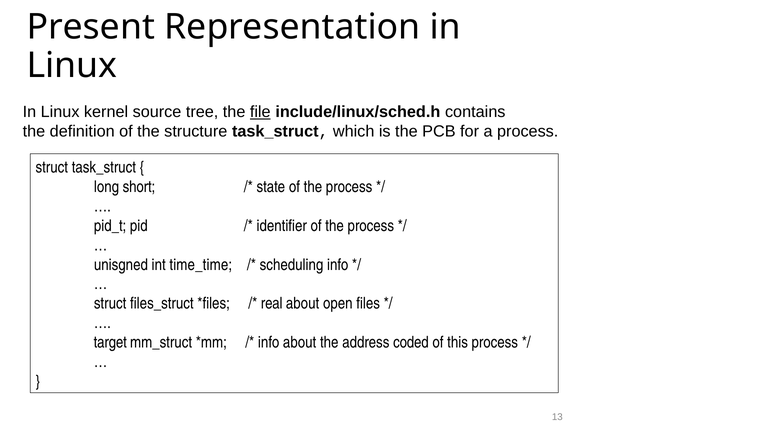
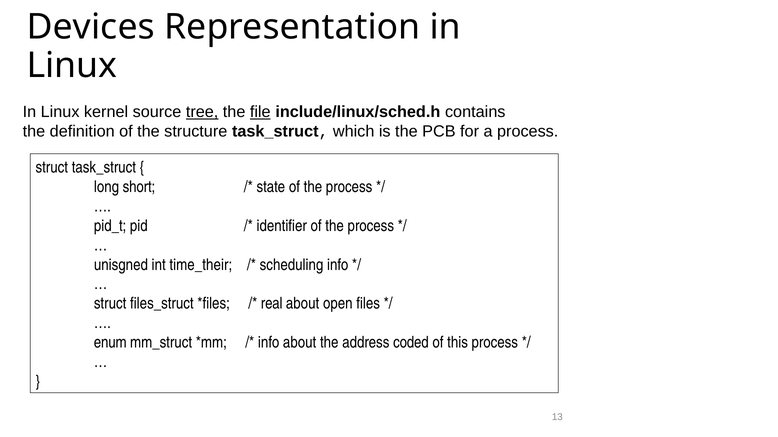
Present: Present -> Devices
tree underline: none -> present
time_time: time_time -> time_their
target: target -> enum
